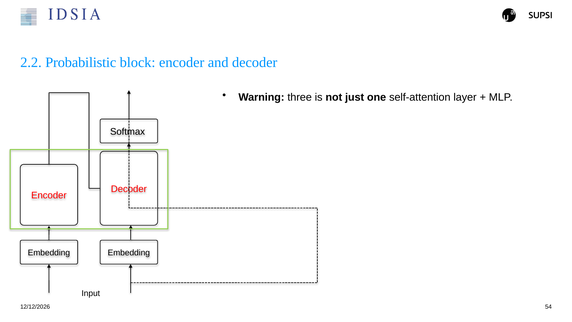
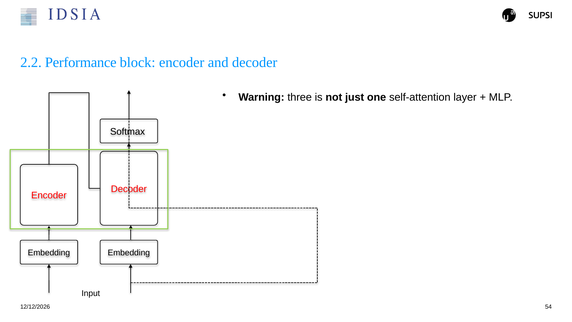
Probabilistic: Probabilistic -> Performance
